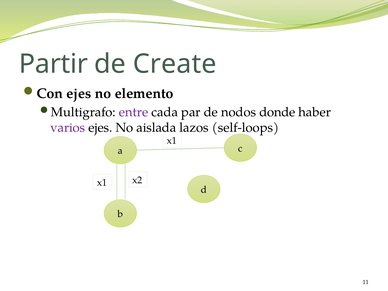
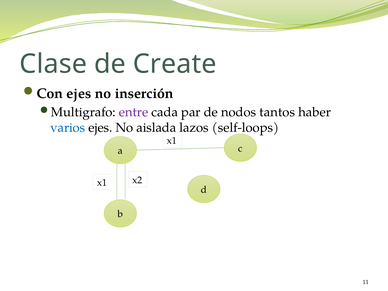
Partir: Partir -> Clase
elemento: elemento -> inserción
donde: donde -> tantos
varios colour: purple -> blue
